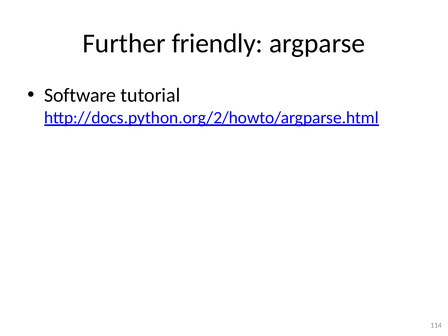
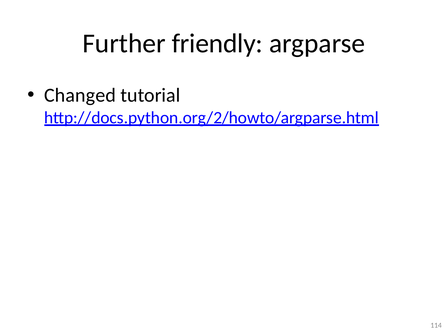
Software: Software -> Changed
